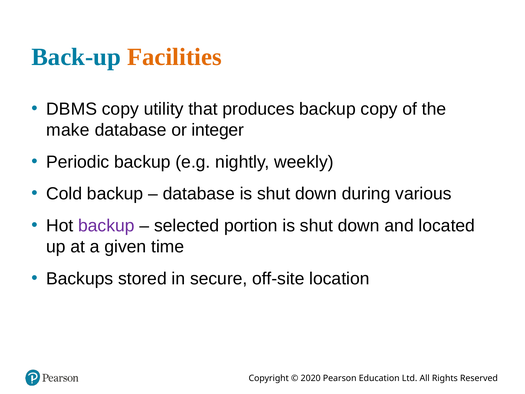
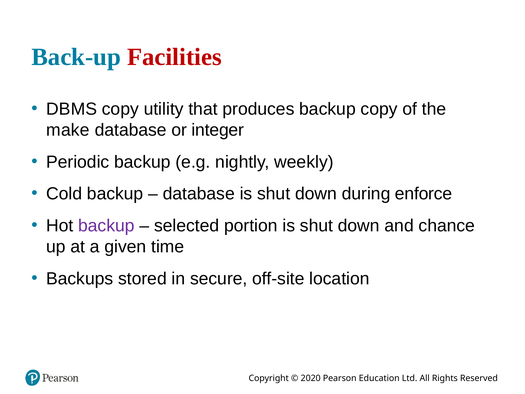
Facilities colour: orange -> red
various: various -> enforce
located: located -> chance
